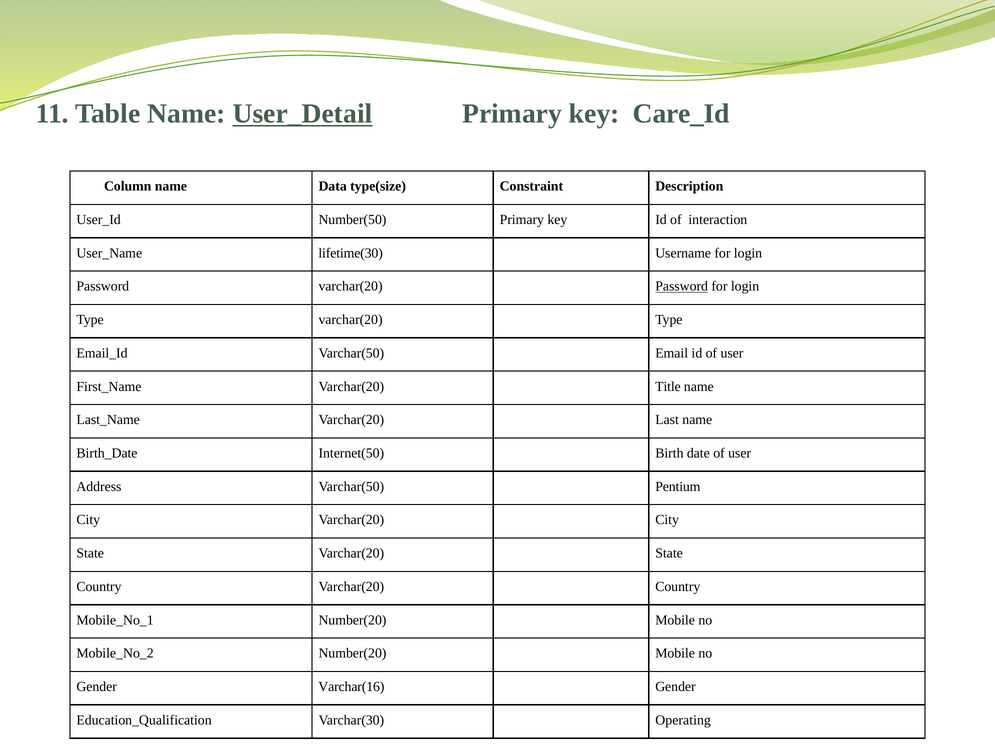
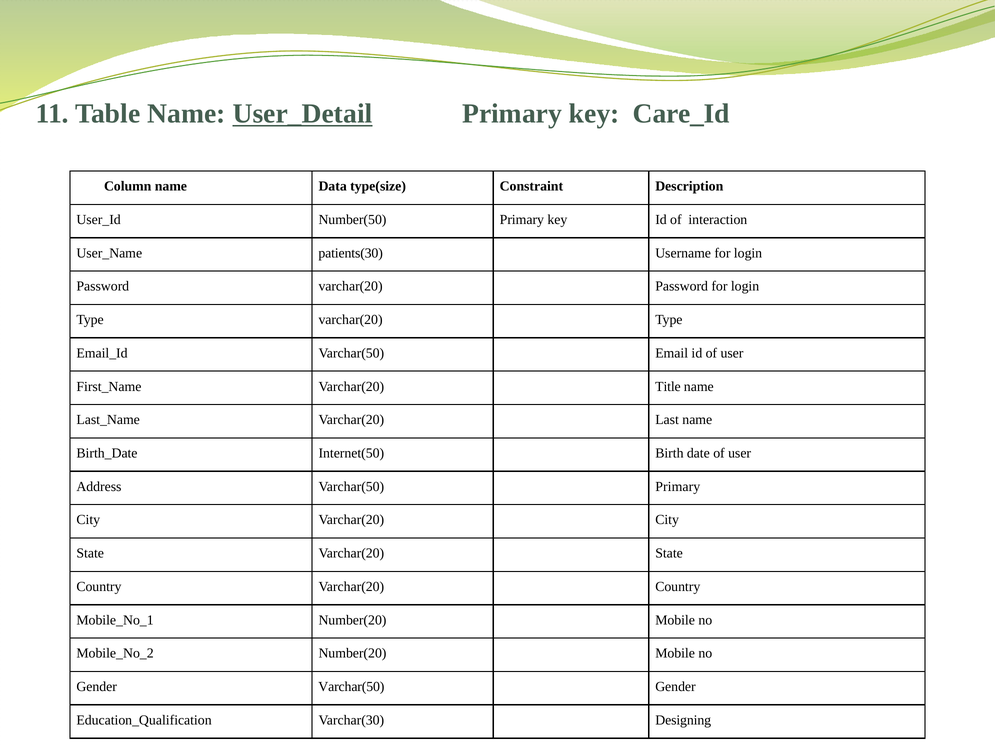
lifetime(30: lifetime(30 -> patients(30
Password at (682, 286) underline: present -> none
Varchar(50 Pentium: Pentium -> Primary
Gender Varchar(16: Varchar(16 -> Varchar(50
Operating: Operating -> Designing
